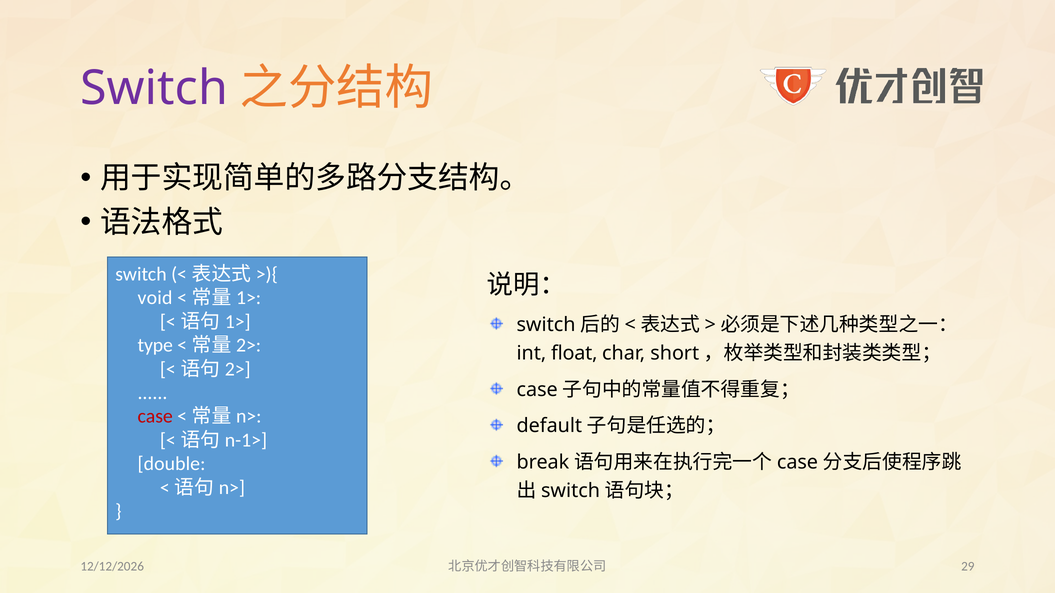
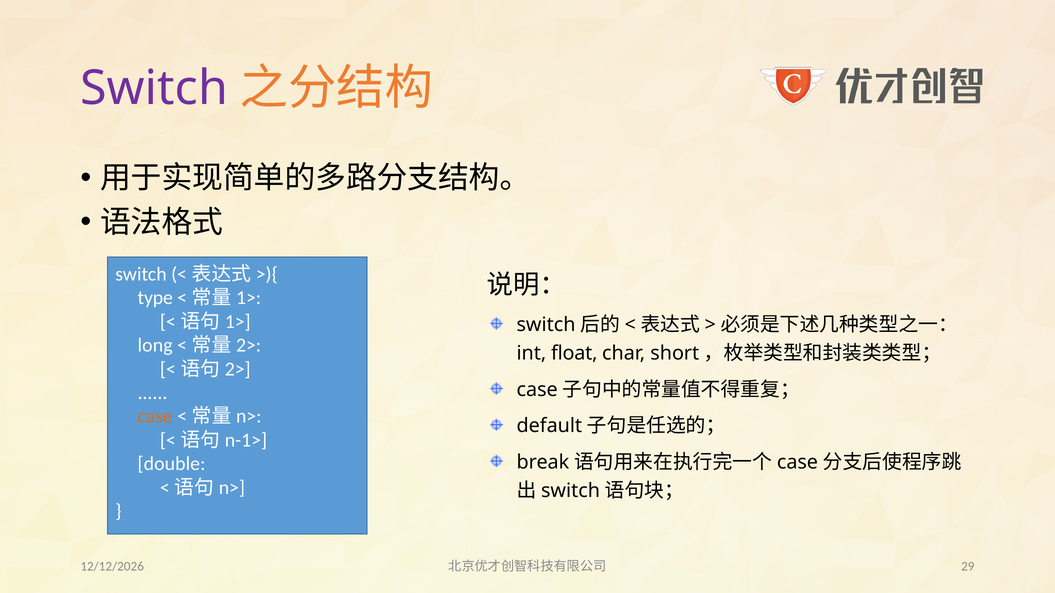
void: void -> type
type: type -> long
case colour: red -> orange
